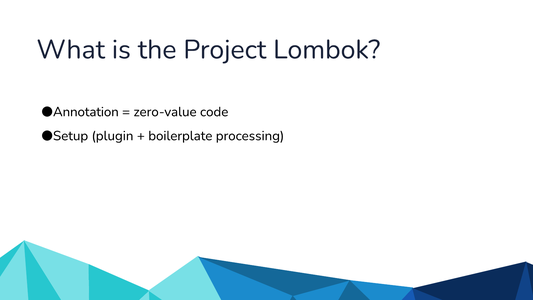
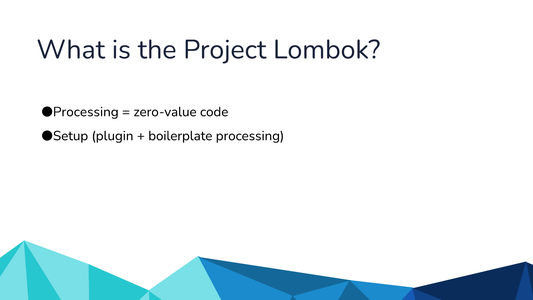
Annotation at (86, 112): Annotation -> Processing
